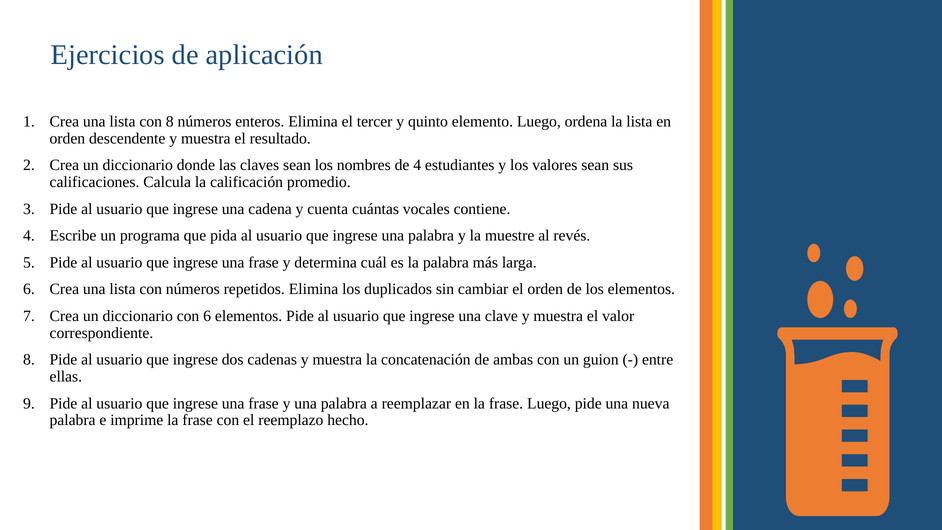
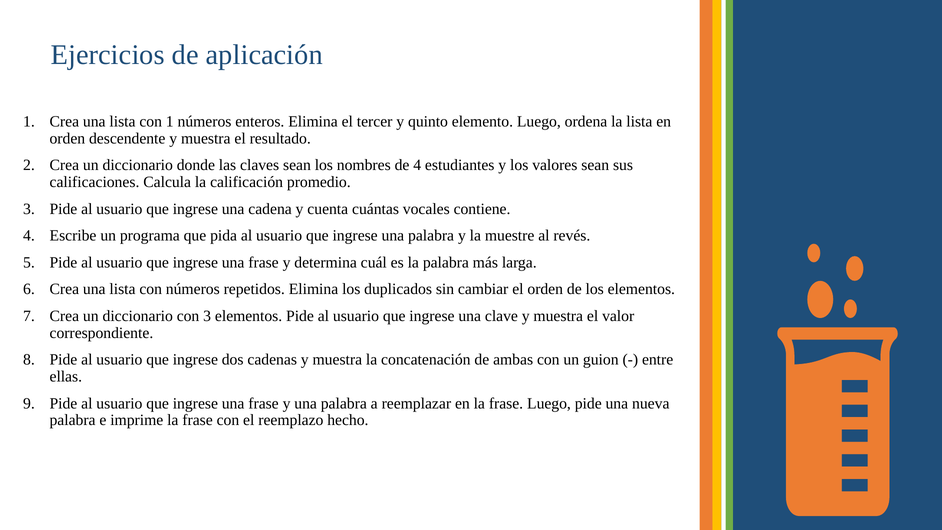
con 8: 8 -> 1
con 6: 6 -> 3
